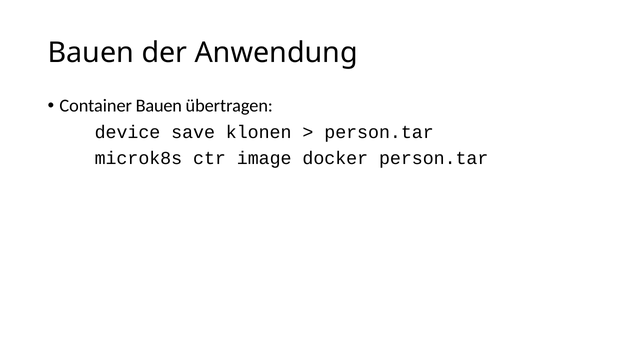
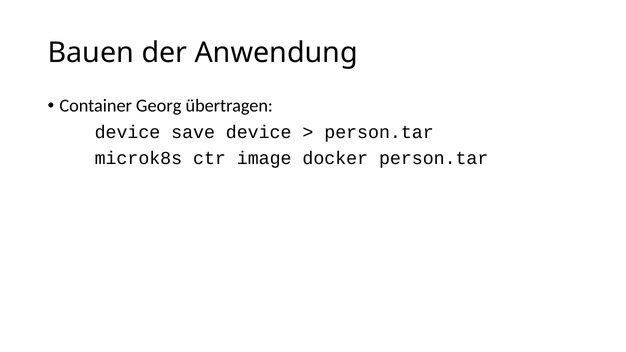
Container Bauen: Bauen -> Georg
save klonen: klonen -> device
